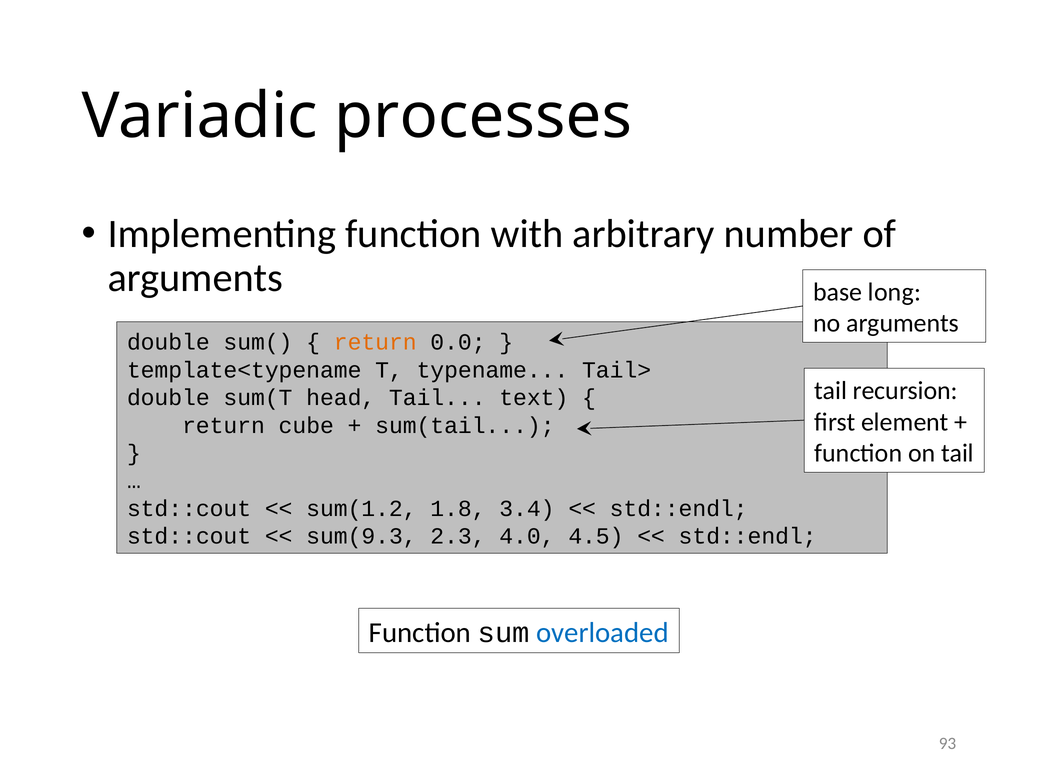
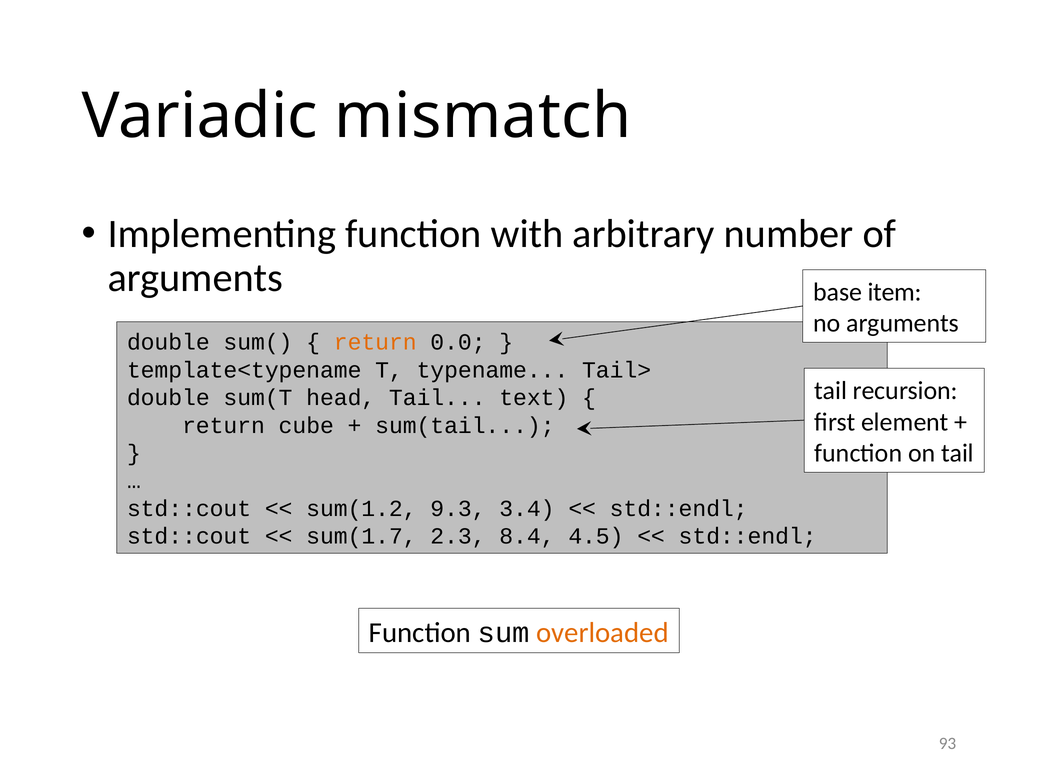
processes: processes -> mismatch
long: long -> item
1.8: 1.8 -> 9.3
sum(9.3: sum(9.3 -> sum(1.7
4.0: 4.0 -> 8.4
overloaded colour: blue -> orange
